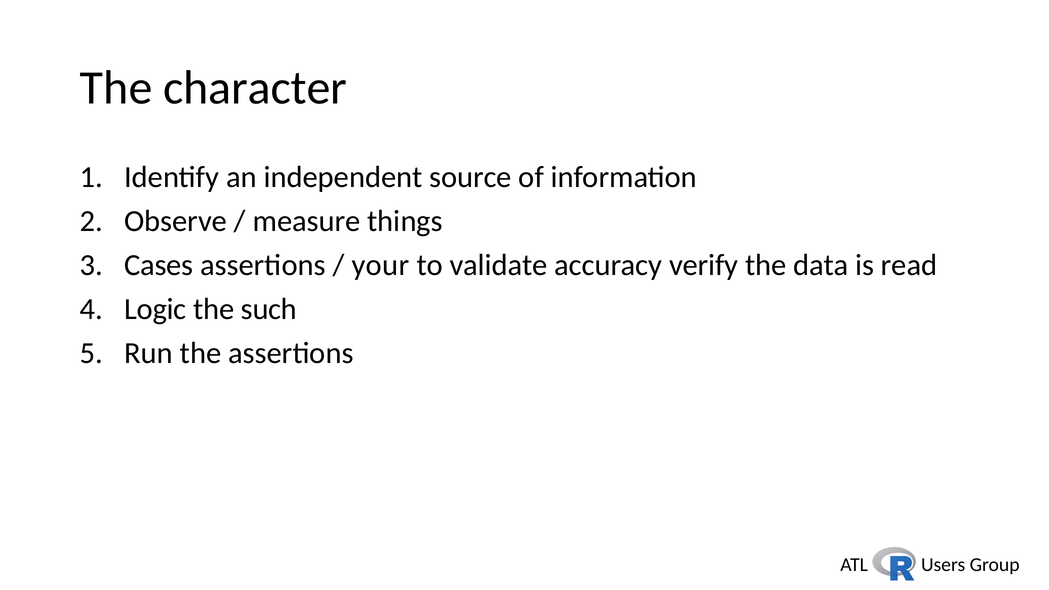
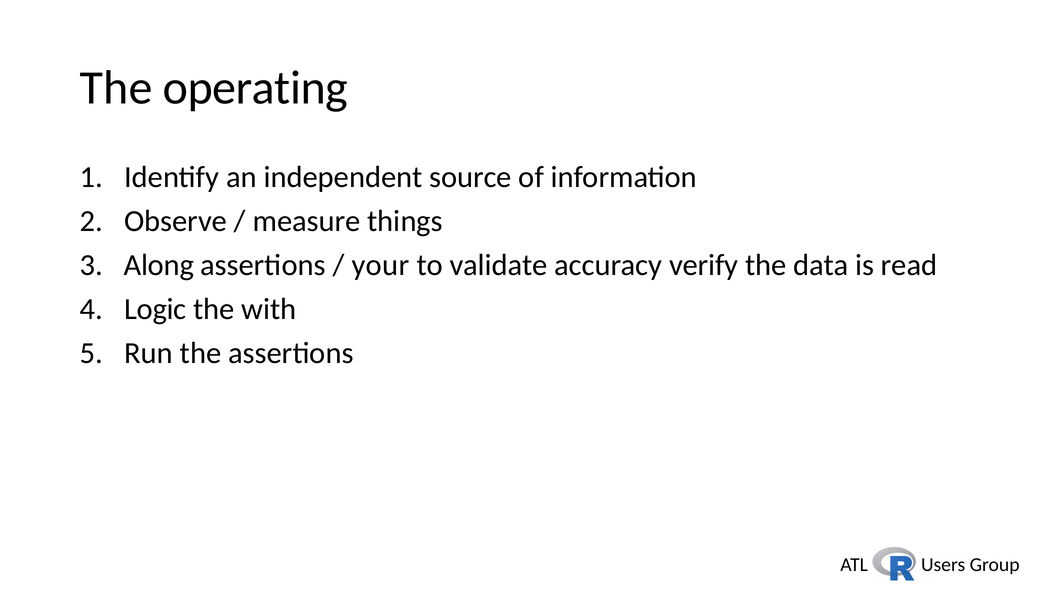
character: character -> operating
Cases: Cases -> Along
such: such -> with
